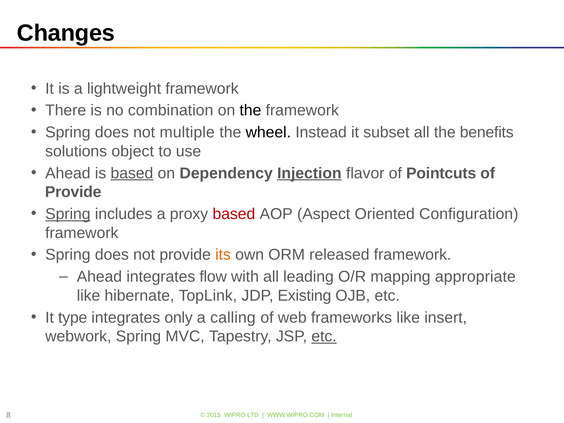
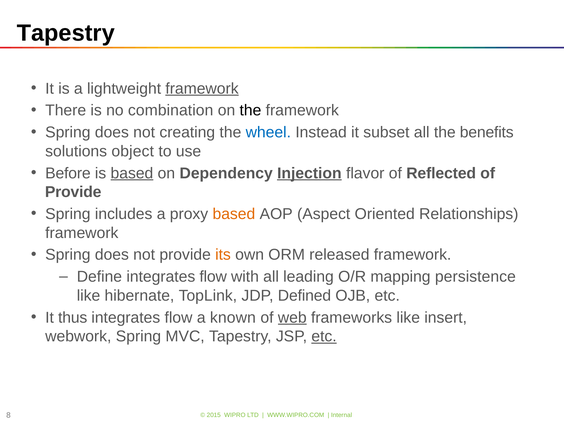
Changes at (66, 33): Changes -> Tapestry
framework at (202, 89) underline: none -> present
multiple: multiple -> creating
wheel colour: black -> blue
Ahead at (68, 173): Ahead -> Before
Pointcuts: Pointcuts -> Reflected
Spring at (68, 214) underline: present -> none
based at (234, 214) colour: red -> orange
Configuration: Configuration -> Relationships
Ahead at (99, 277): Ahead -> Define
appropriate: appropriate -> persistence
Existing: Existing -> Defined
type: type -> thus
only at (179, 318): only -> flow
calling: calling -> known
web underline: none -> present
